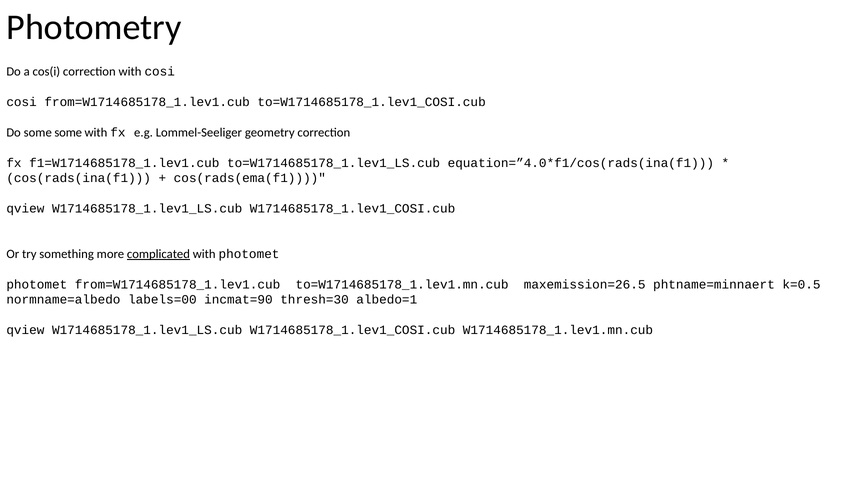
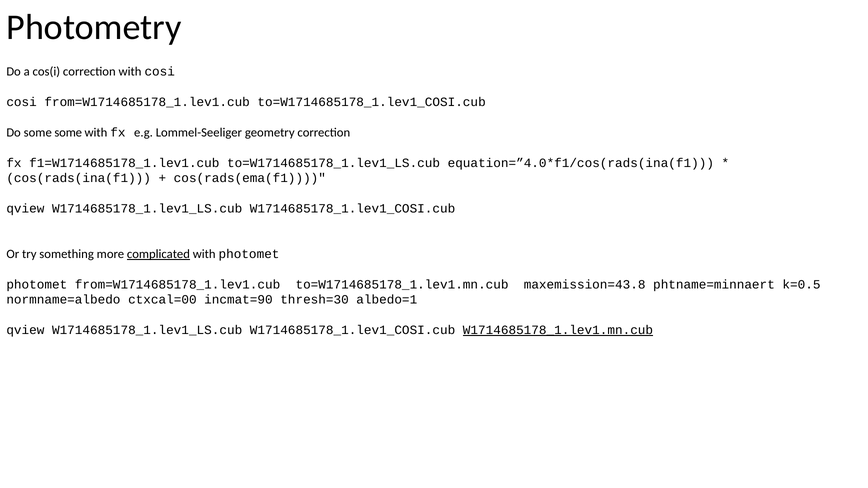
maxemission=26.5: maxemission=26.5 -> maxemission=43.8
labels=00: labels=00 -> ctxcal=00
W1714685178_1.lev1.mn.cub underline: none -> present
